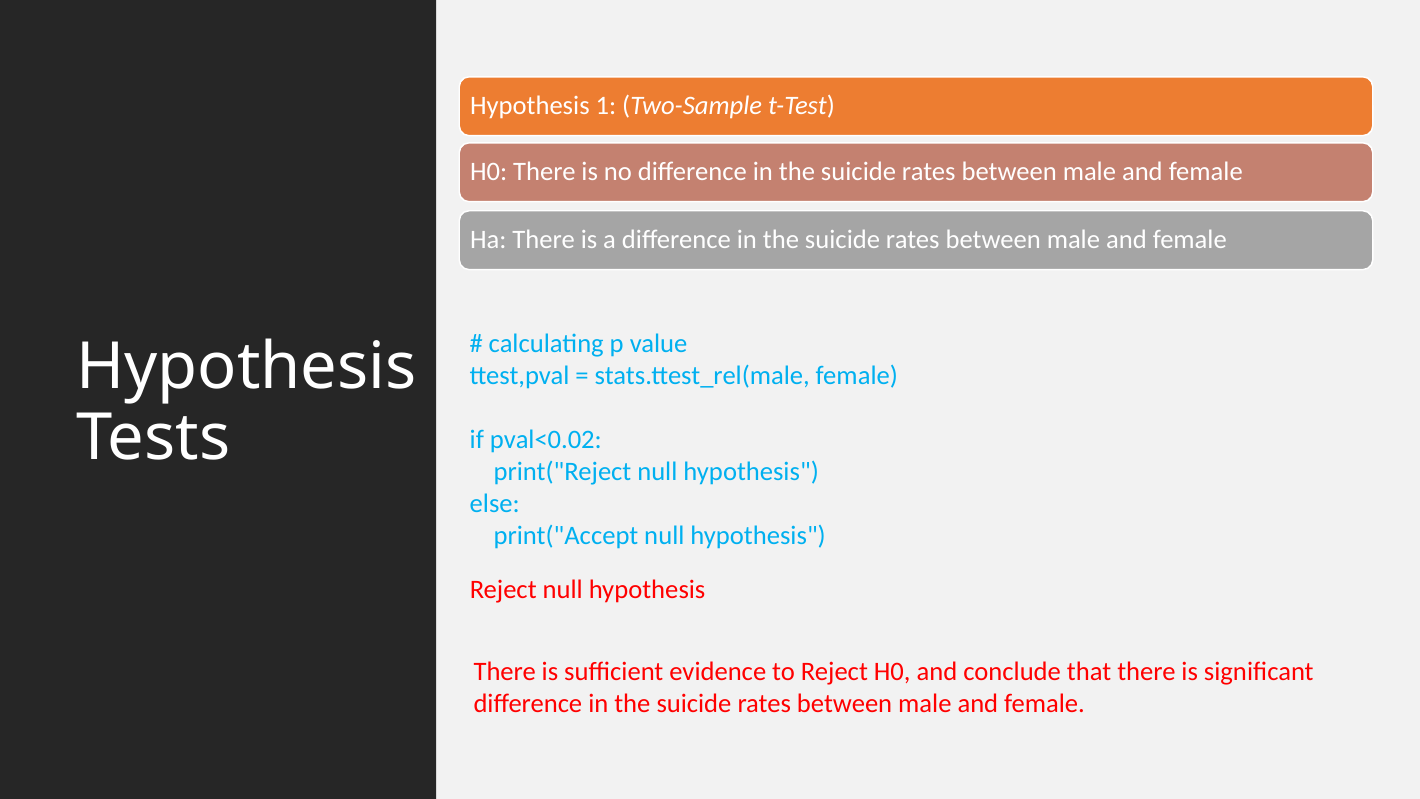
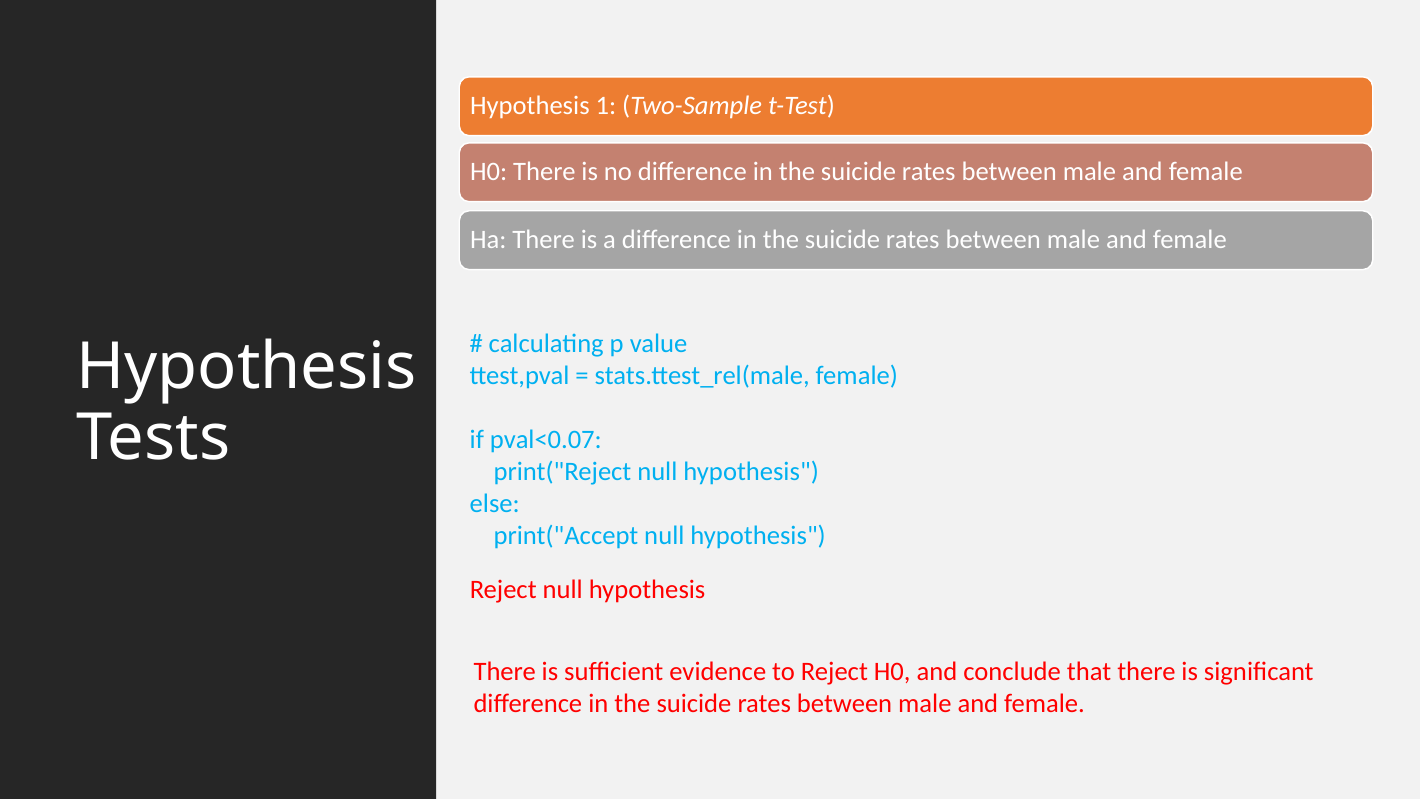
pval<0.02: pval<0.02 -> pval<0.07
